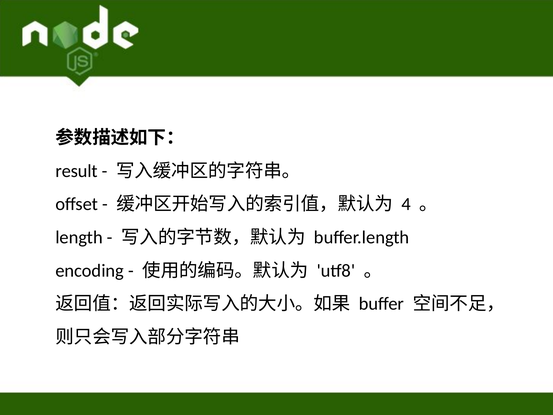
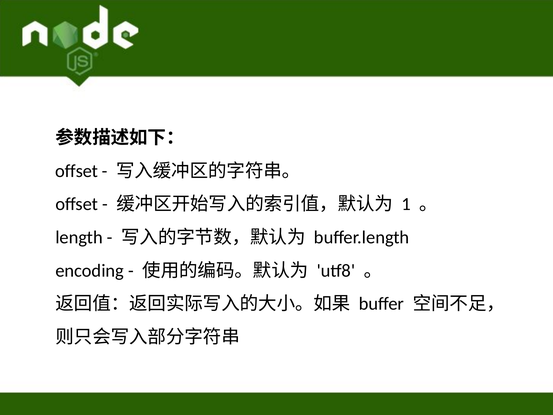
result at (77, 171): result -> offset
4: 4 -> 1
